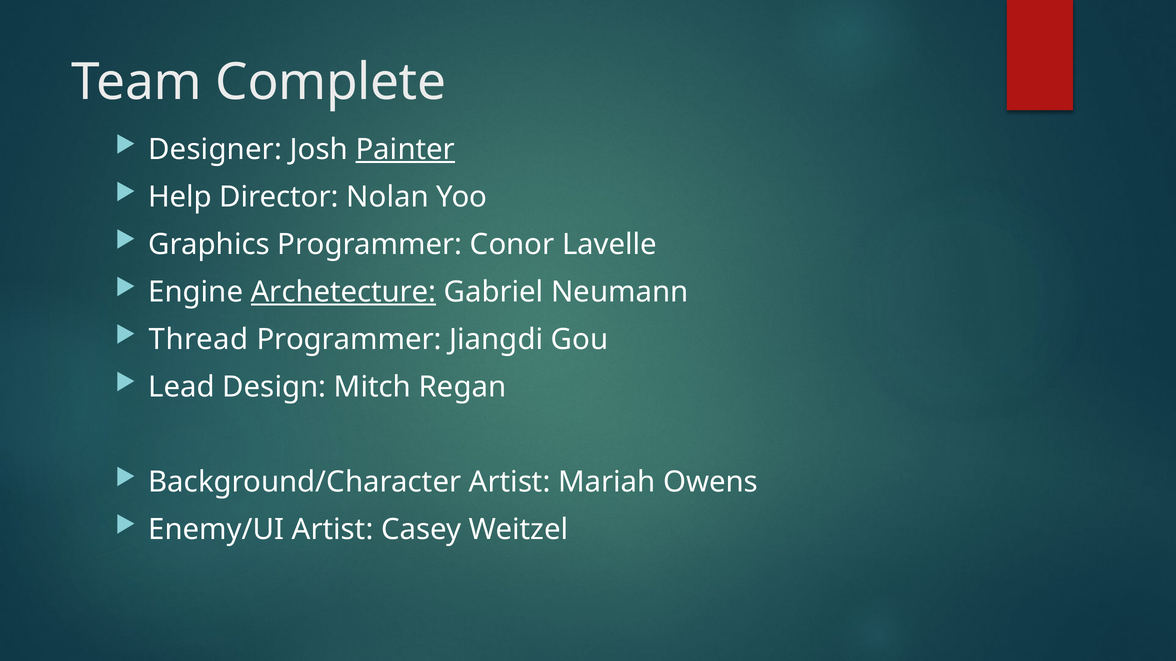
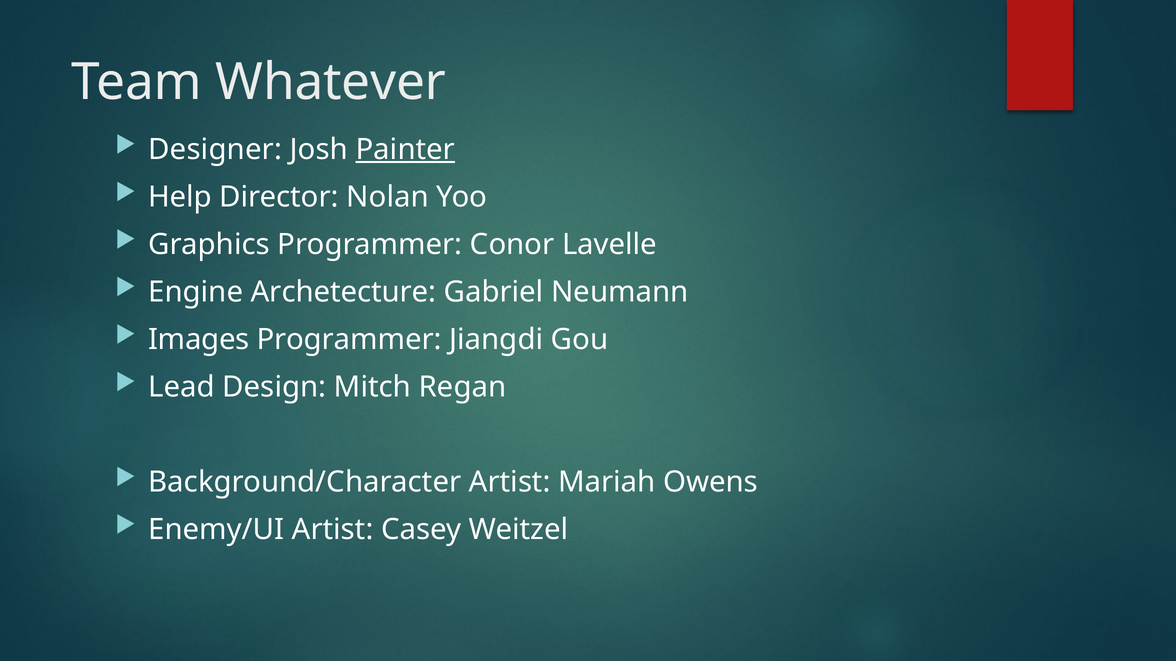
Complete: Complete -> Whatever
Archetecture underline: present -> none
Thread: Thread -> Images
